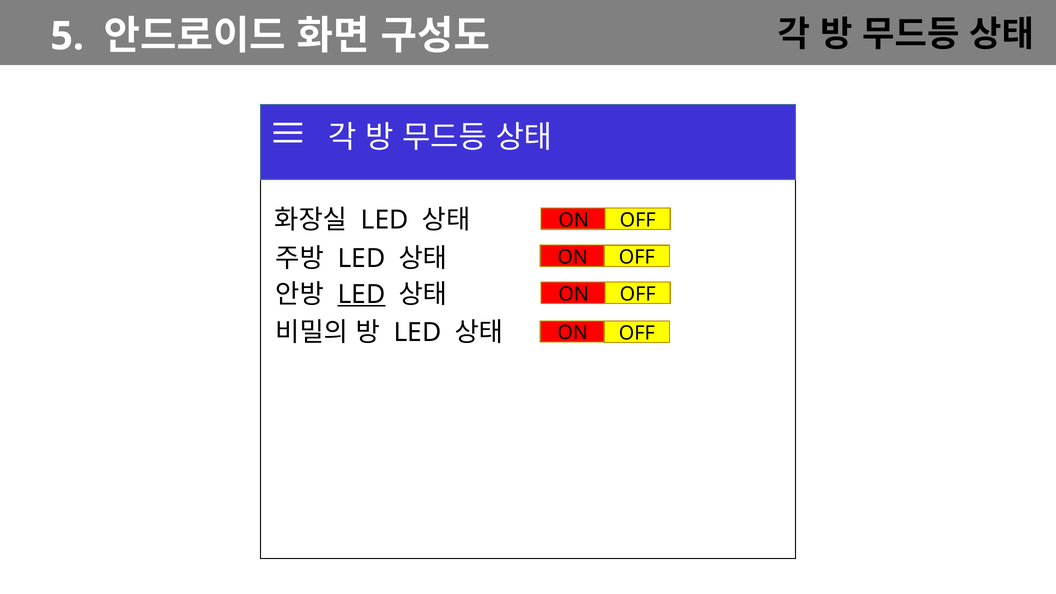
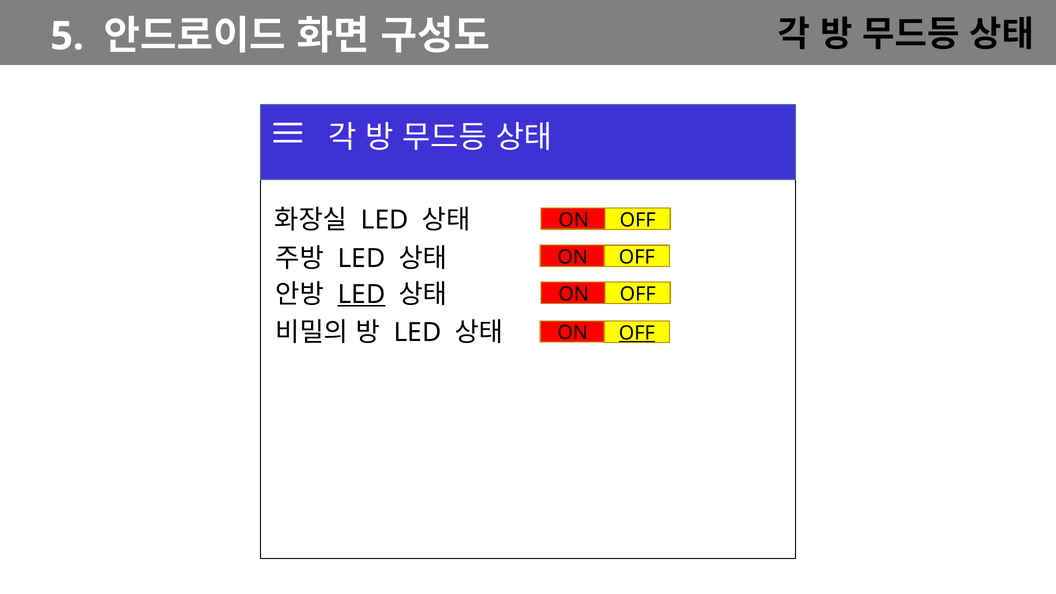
OFF at (637, 333) underline: none -> present
